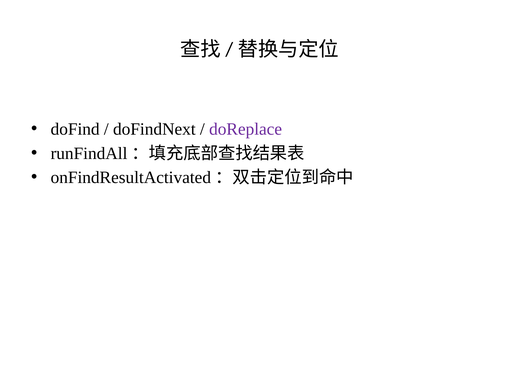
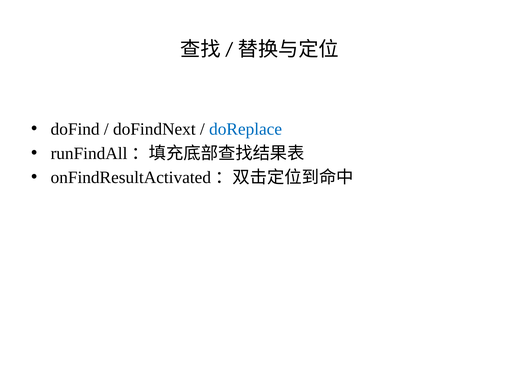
doReplace colour: purple -> blue
